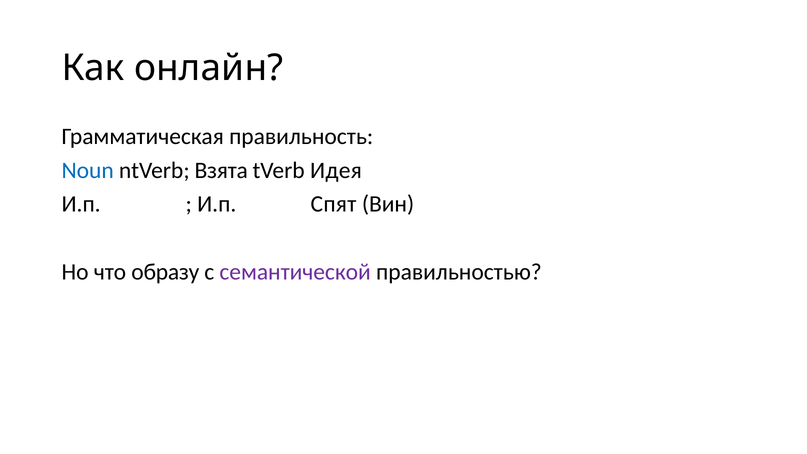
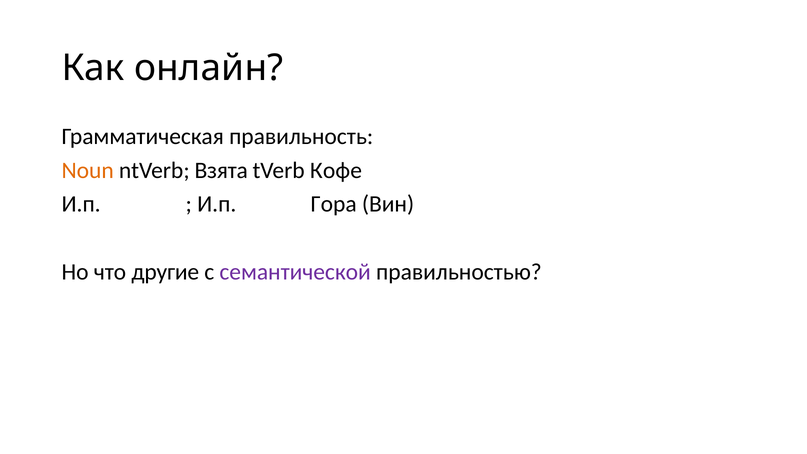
Noun colour: blue -> orange
Идея: Идея -> Кофе
Спят: Спят -> Гора
образу: образу -> другие
